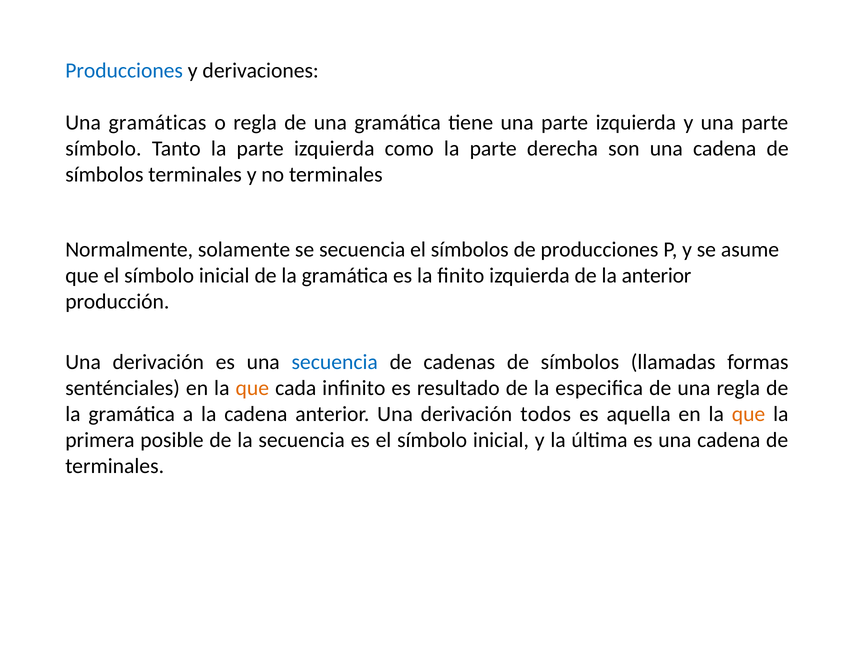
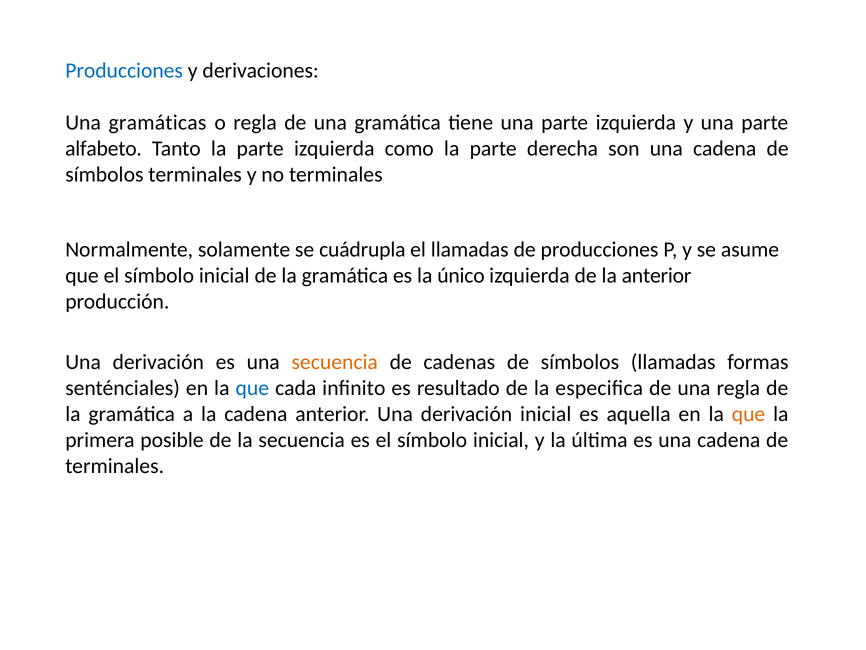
símbolo at (103, 148): símbolo -> alfabeto
se secuencia: secuencia -> cuádrupla
el símbolos: símbolos -> llamadas
ﬁnito: ﬁnito -> único
secuencia at (335, 362) colour: blue -> orange
que at (252, 388) colour: orange -> blue
derivación todos: todos -> inicial
